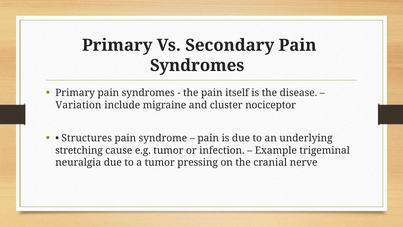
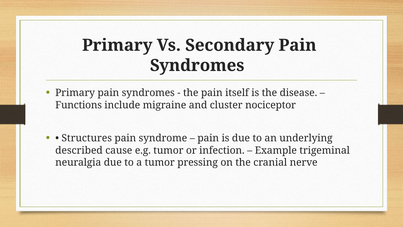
Variation: Variation -> Functions
stretching: stretching -> described
